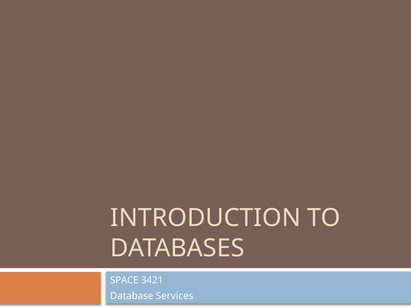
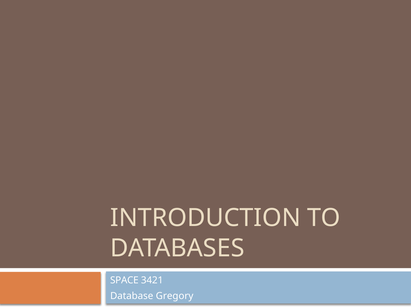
Services: Services -> Gregory
